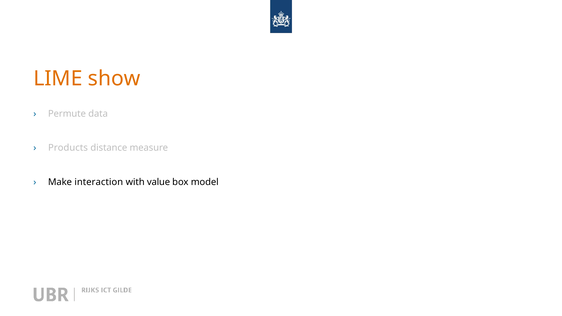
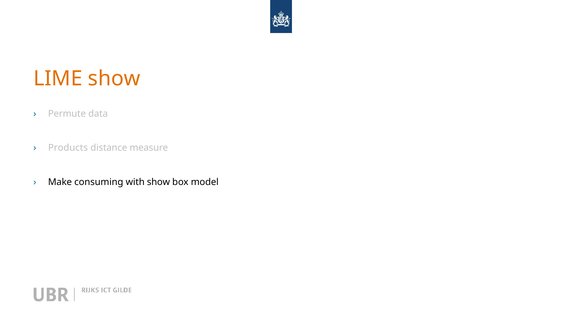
interaction: interaction -> consuming
with value: value -> show
